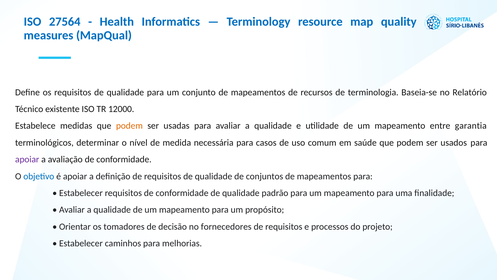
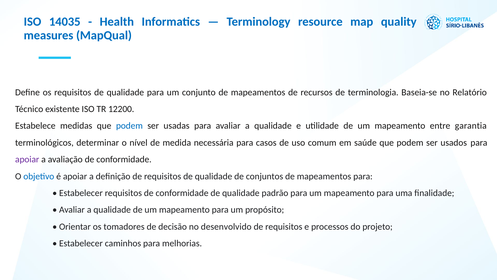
27564: 27564 -> 14035
12000: 12000 -> 12200
podem at (129, 126) colour: orange -> blue
fornecedores: fornecedores -> desenvolvido
